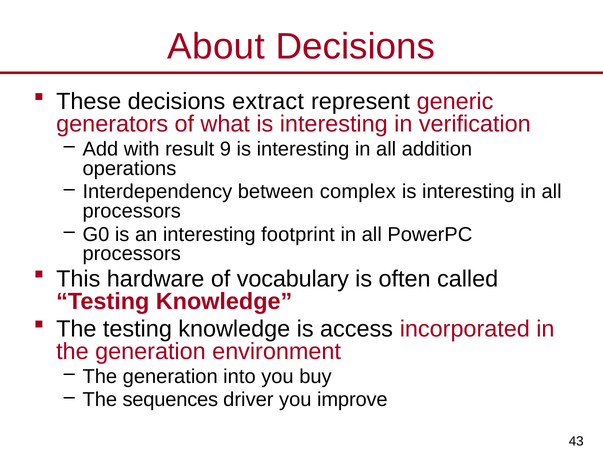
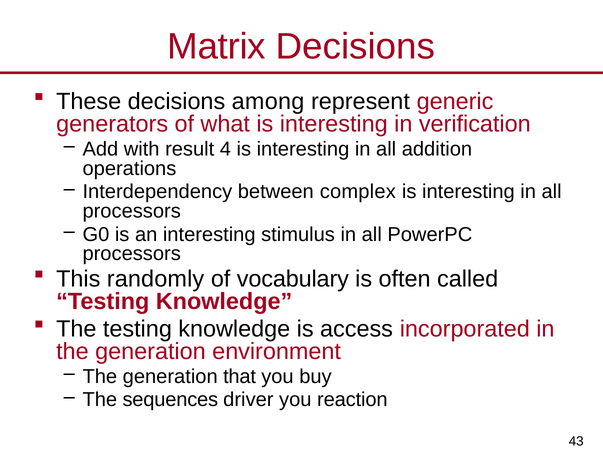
About: About -> Matrix
extract: extract -> among
9: 9 -> 4
footprint: footprint -> stimulus
hardware: hardware -> randomly
into: into -> that
improve: improve -> reaction
